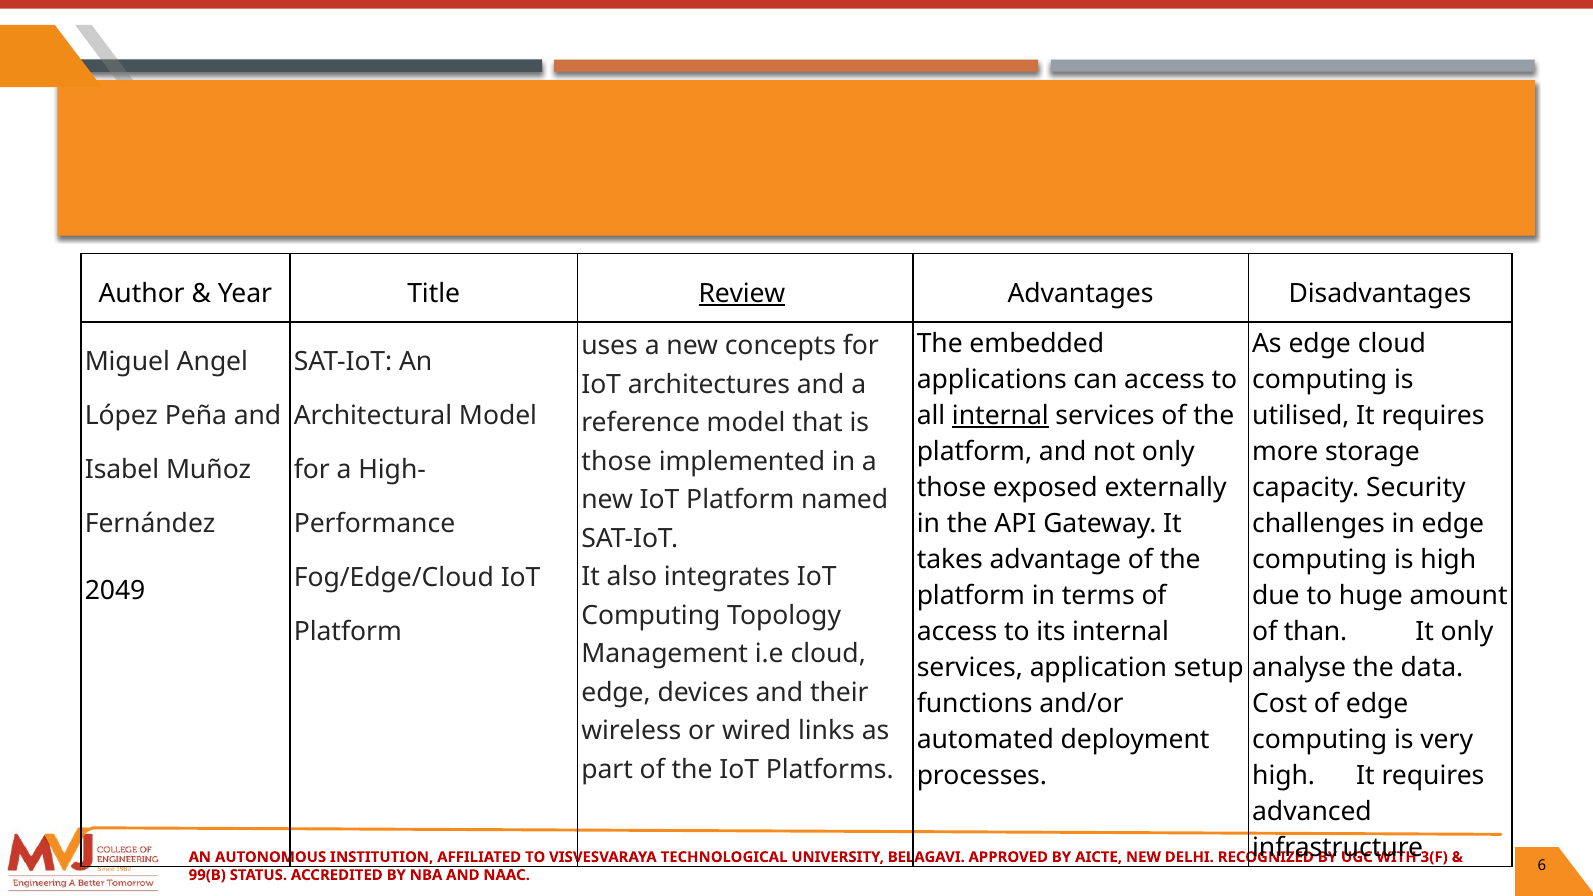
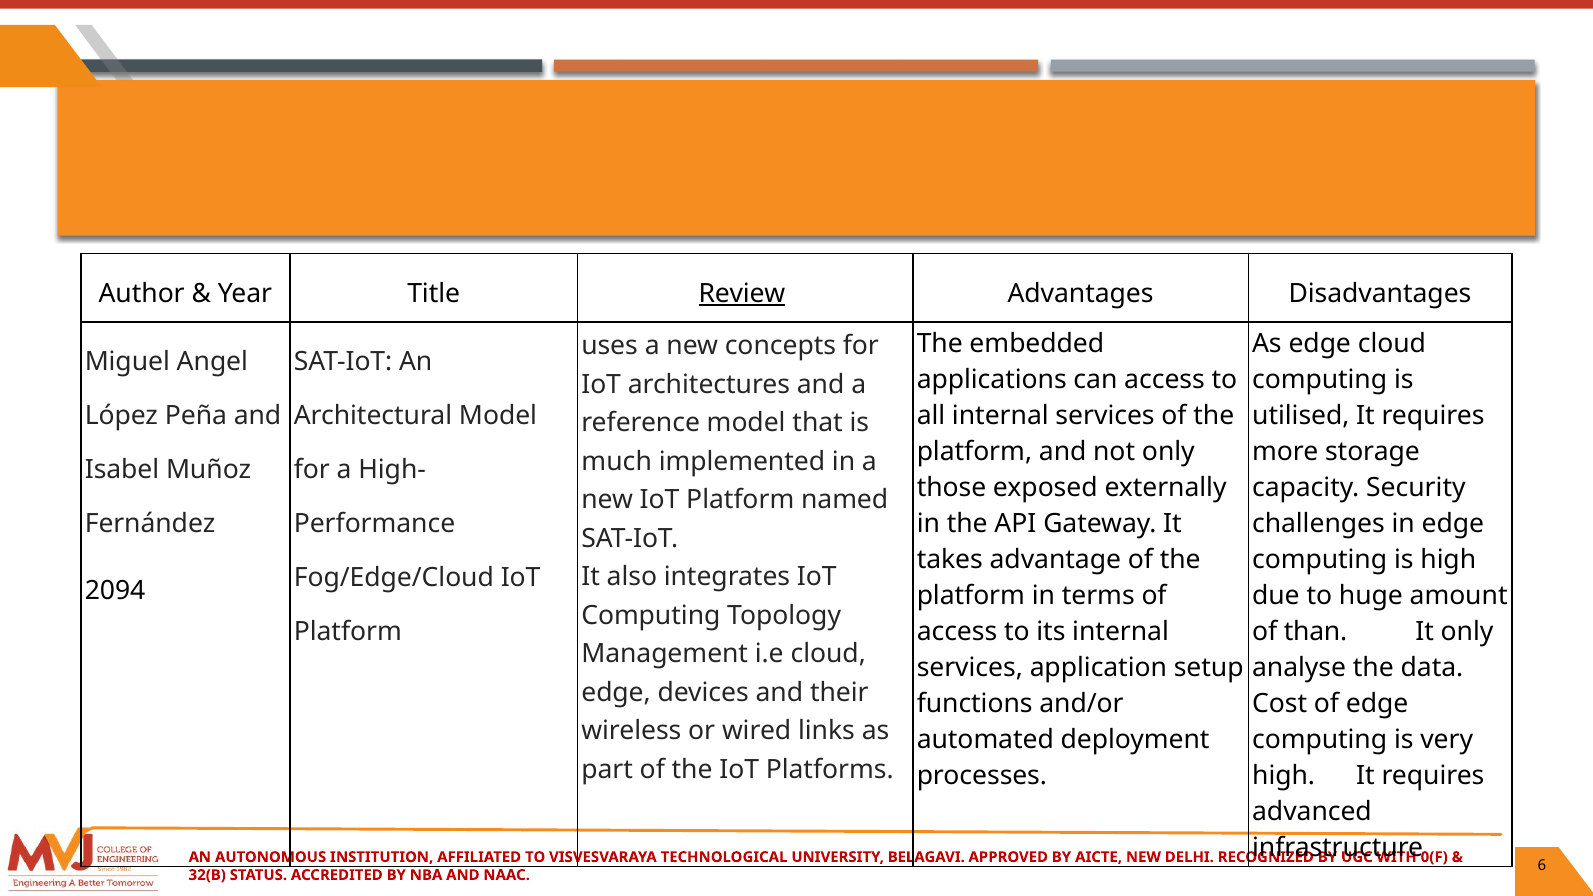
internal at (1000, 416) underline: present -> none
those at (617, 462): those -> much
2049: 2049 -> 2094
3(F: 3(F -> 0(F
99(B: 99(B -> 32(B
